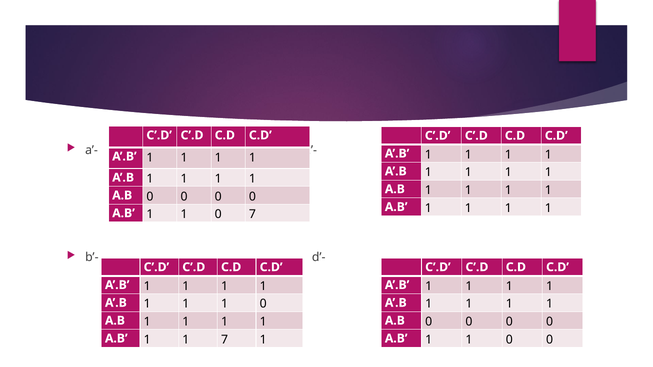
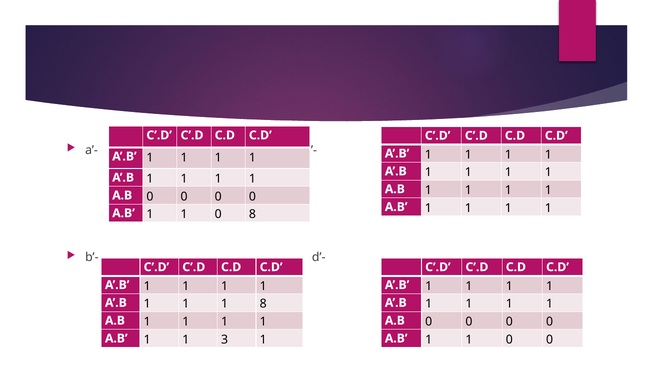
0 7: 7 -> 8
1 1 1 0: 0 -> 8
1 7: 7 -> 3
